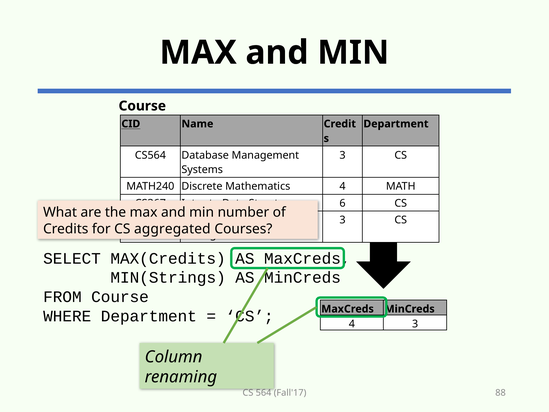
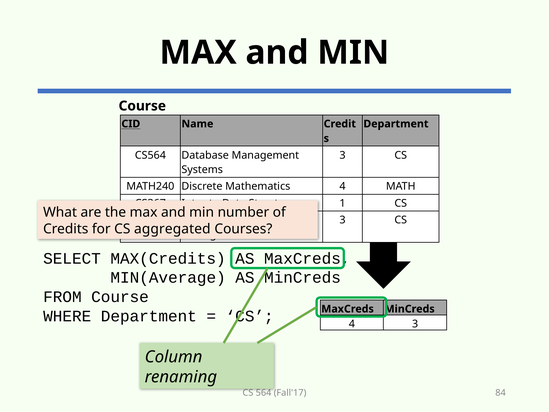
6: 6 -> 1
MIN(Strings: MIN(Strings -> MIN(Average
88: 88 -> 84
